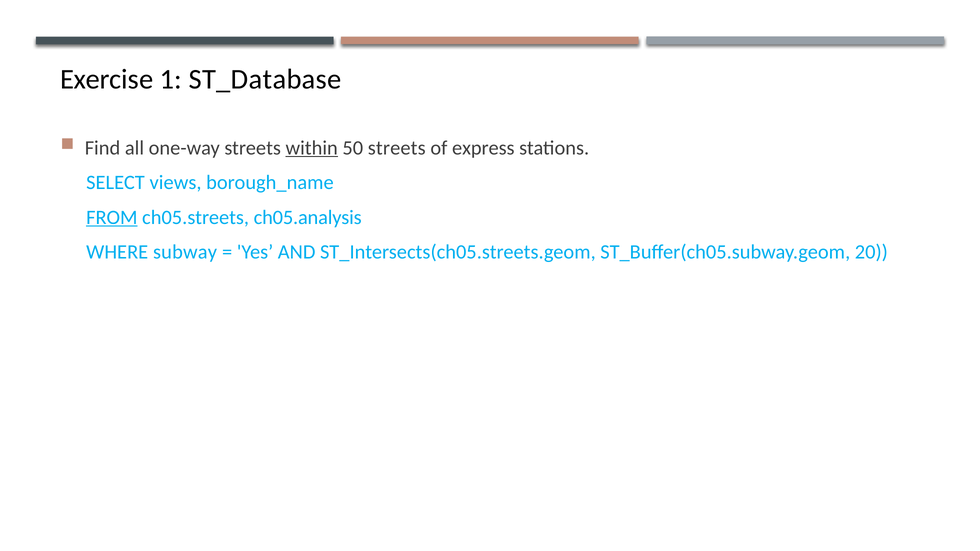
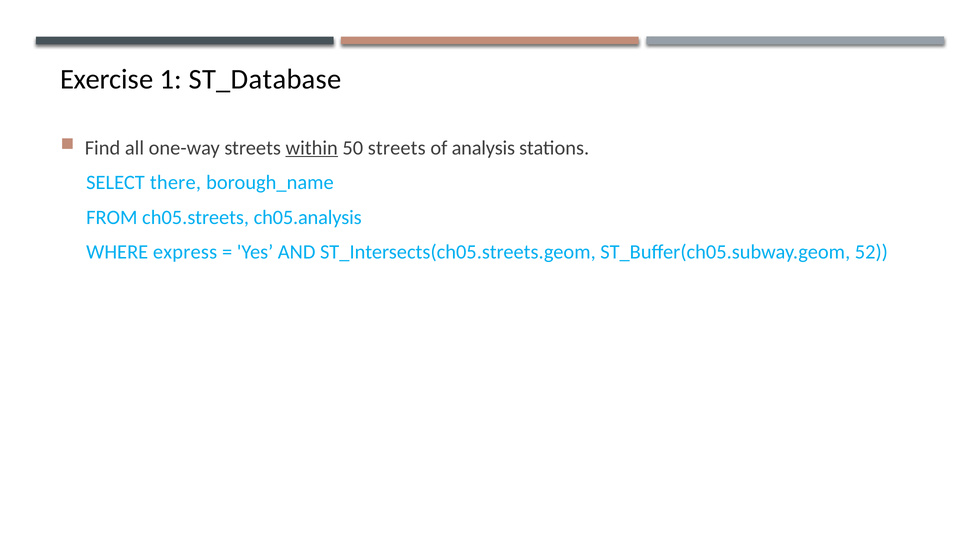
express: express -> analysis
views: views -> there
FROM underline: present -> none
subway: subway -> express
20: 20 -> 52
